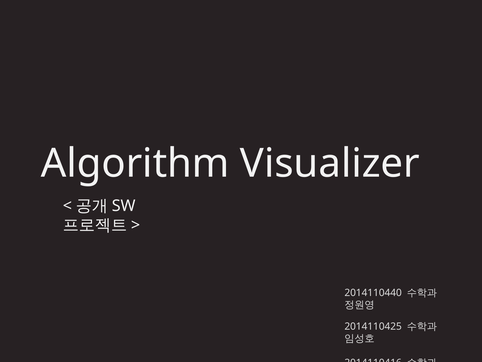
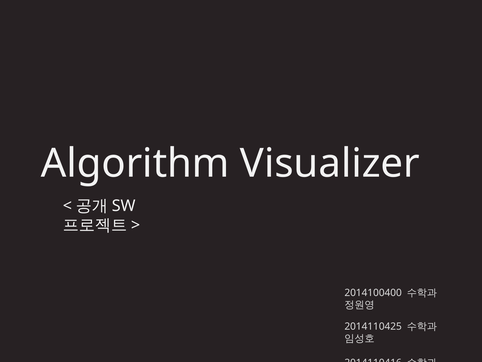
2014110440: 2014110440 -> 2014100400
